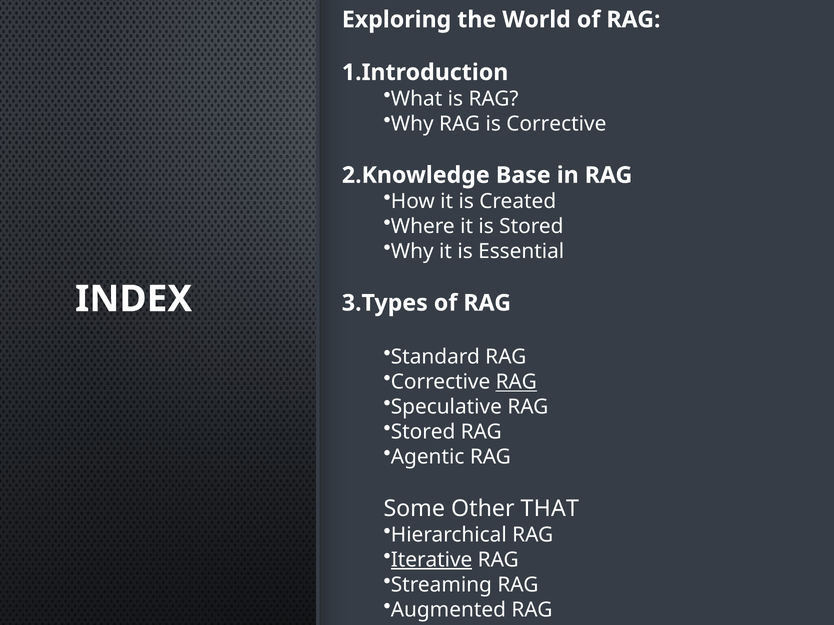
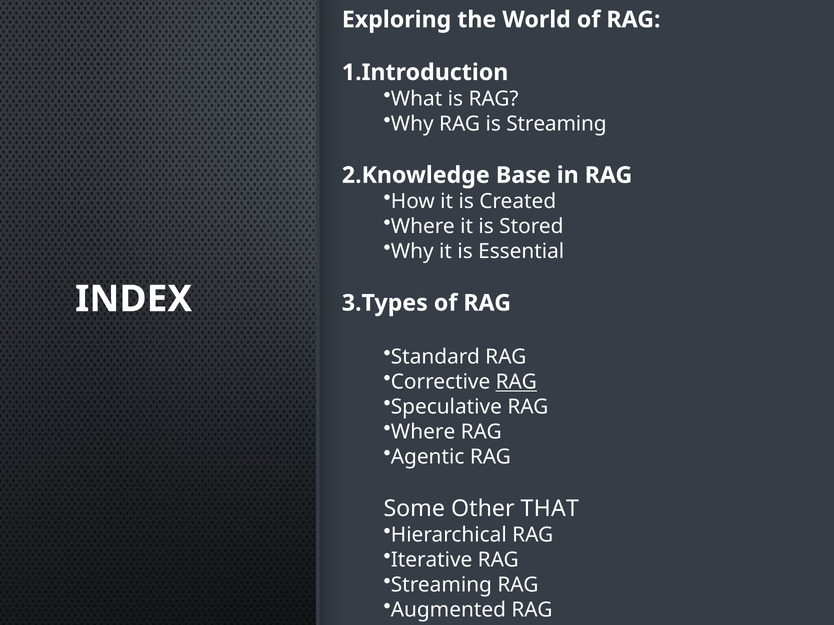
is Corrective: Corrective -> Streaming
Stored at (423, 432): Stored -> Where
Iterative underline: present -> none
